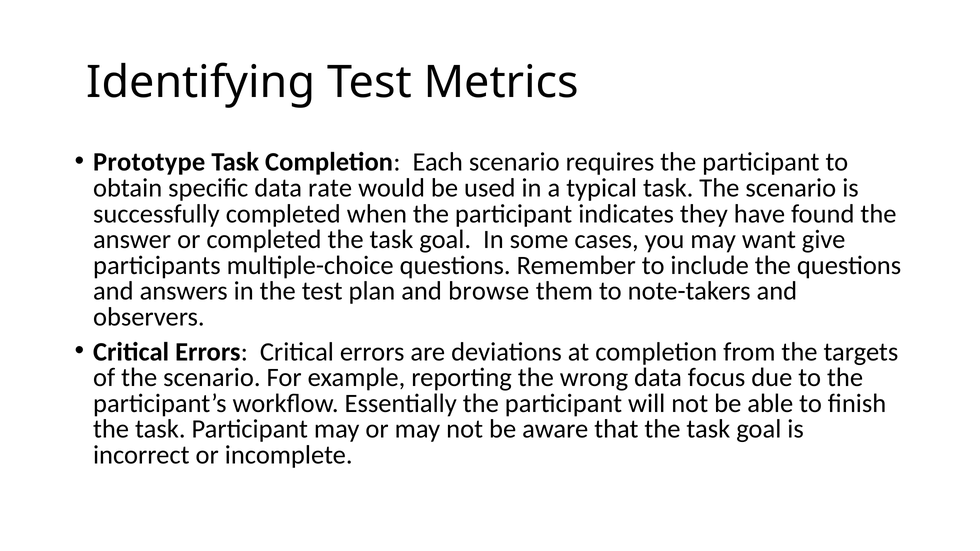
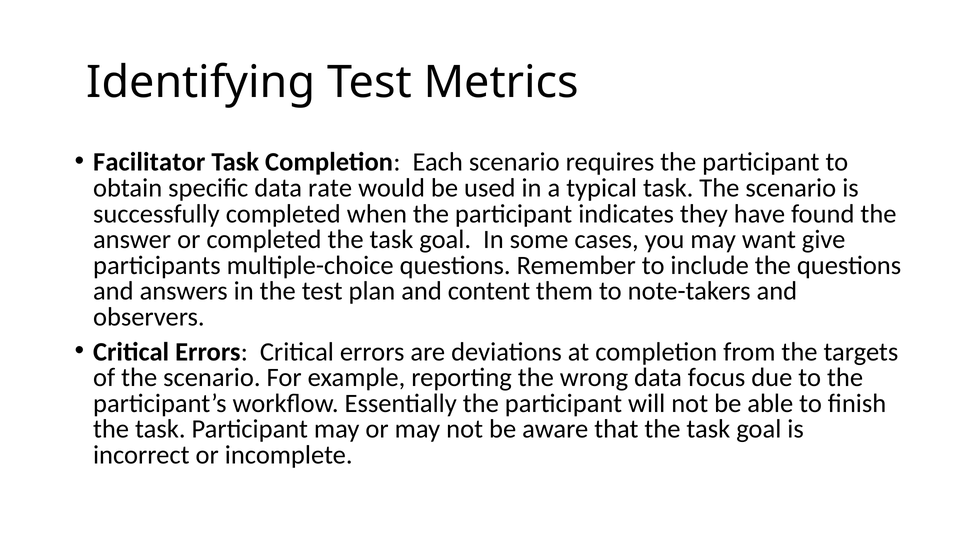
Prototype: Prototype -> Facilitator
browse: browse -> content
